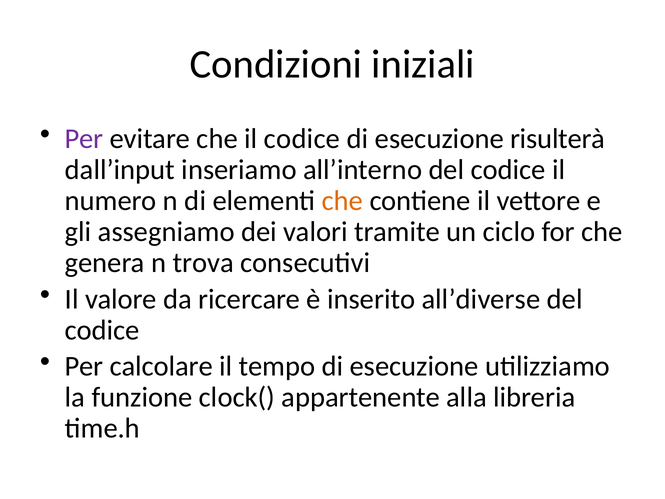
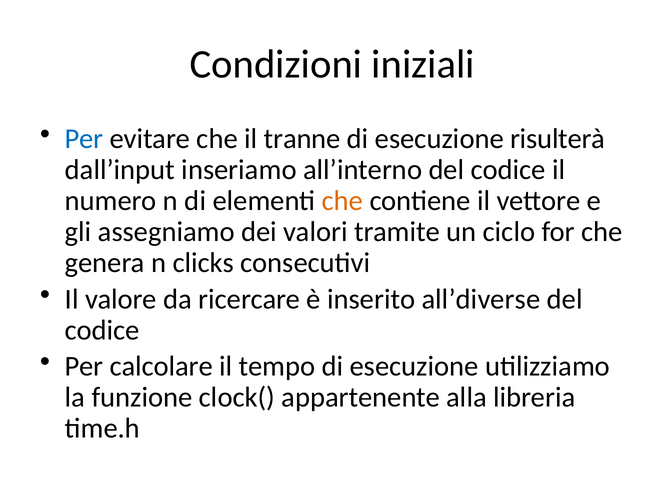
Per at (84, 139) colour: purple -> blue
il codice: codice -> tranne
trova: trova -> clicks
